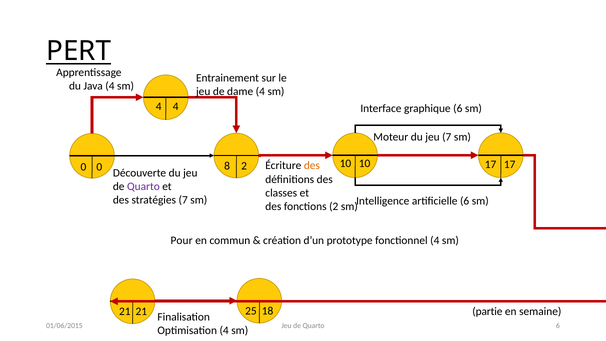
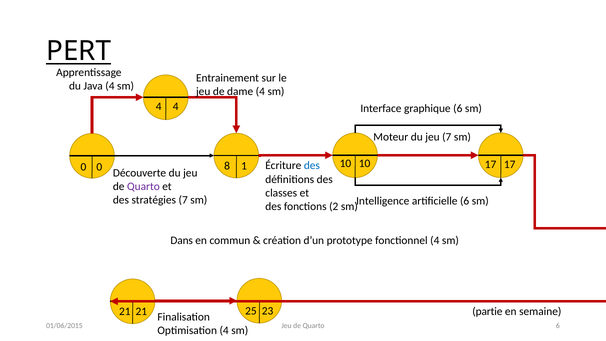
des at (312, 166) colour: orange -> blue
8 2: 2 -> 1
Pour: Pour -> Dans
18: 18 -> 23
